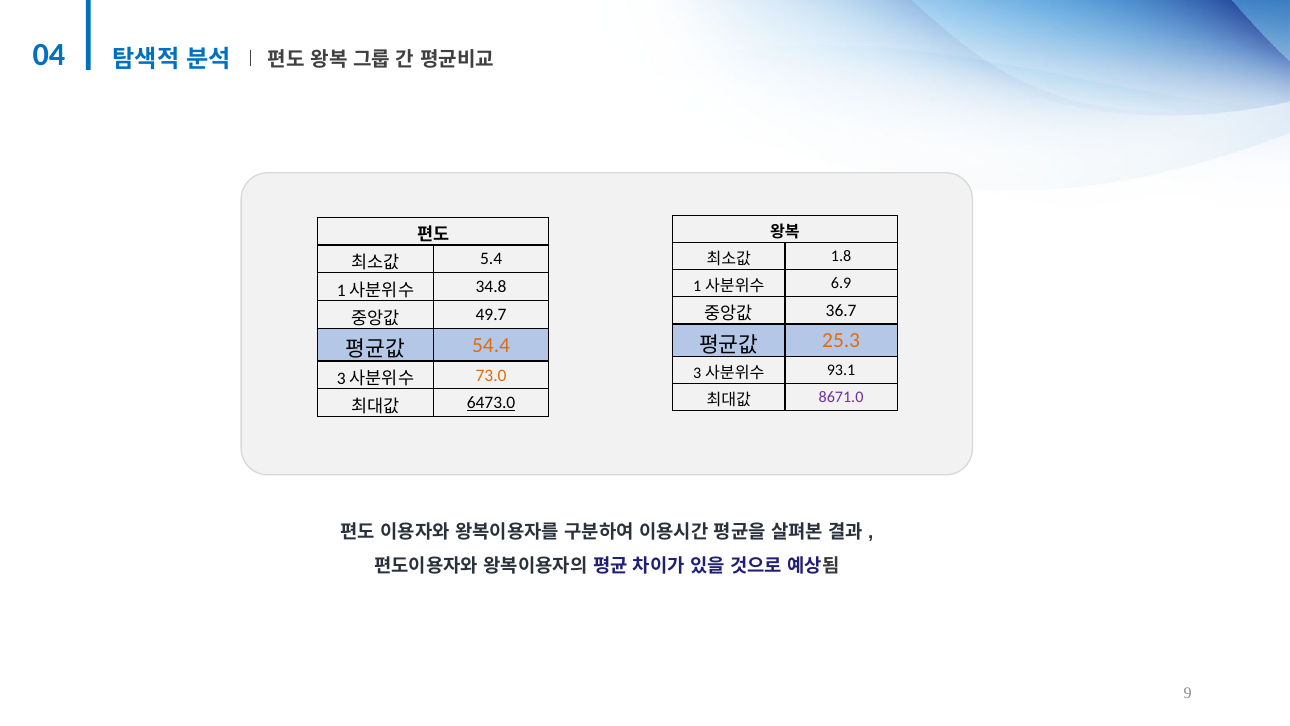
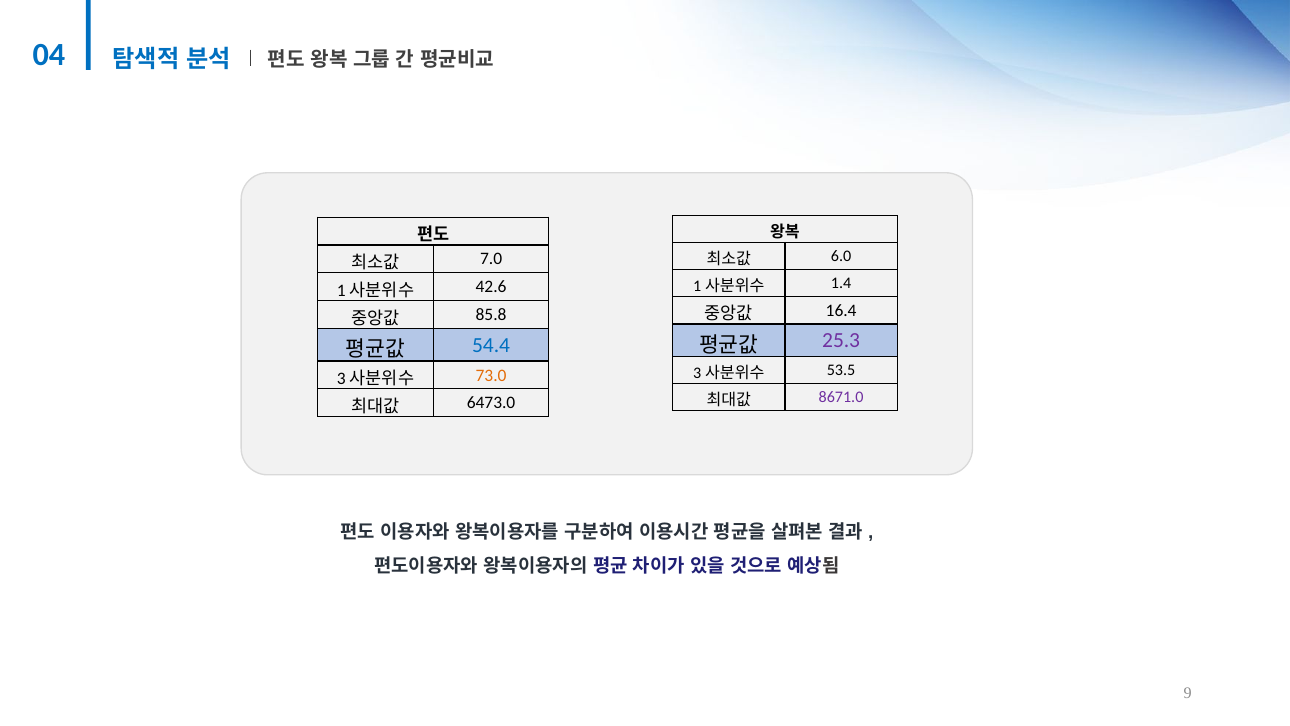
1.8: 1.8 -> 6.0
5.4: 5.4 -> 7.0
6.9: 6.9 -> 1.4
34.8: 34.8 -> 42.6
36.7: 36.7 -> 16.4
49.7: 49.7 -> 85.8
25.3 colour: orange -> purple
54.4 colour: orange -> blue
93.1: 93.1 -> 53.5
6473.0 underline: present -> none
